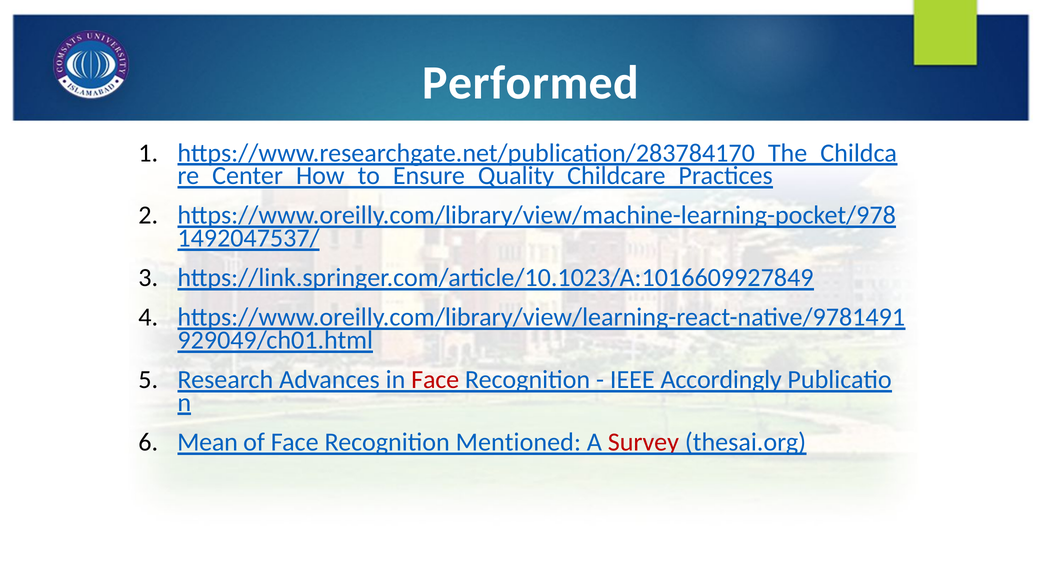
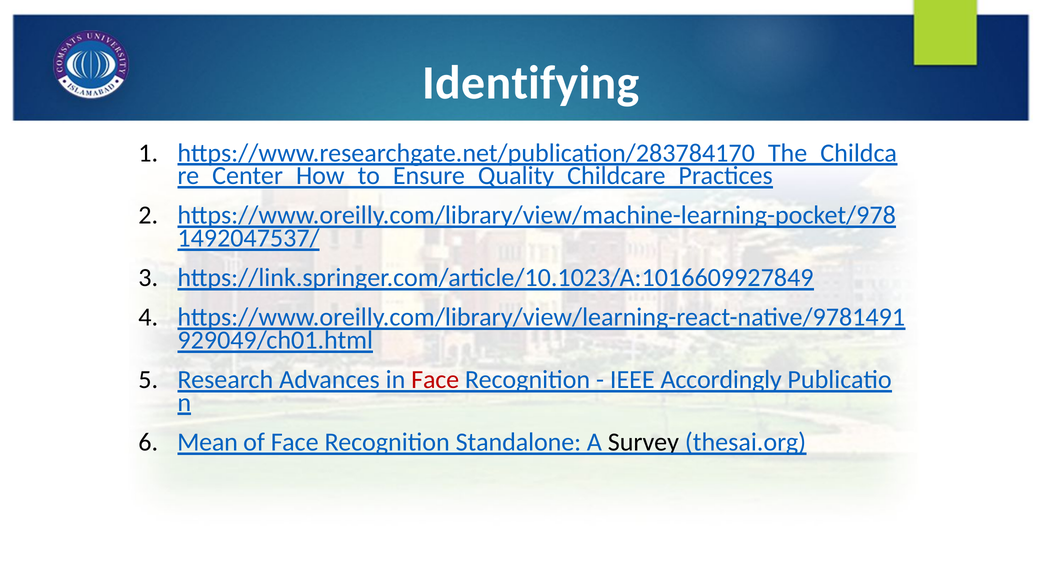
Performed: Performed -> Identifying
Mentioned: Mentioned -> Standalone
Survey colour: red -> black
